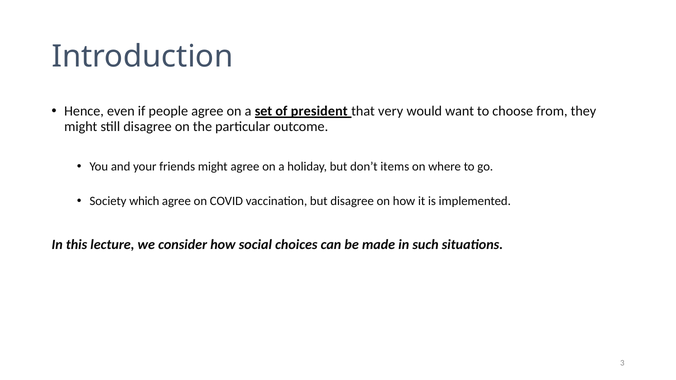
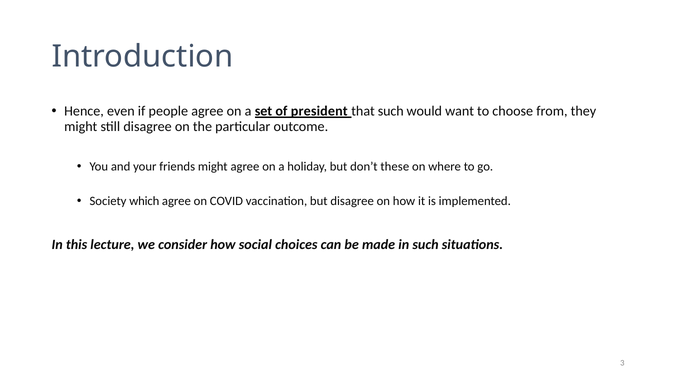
that very: very -> such
items: items -> these
